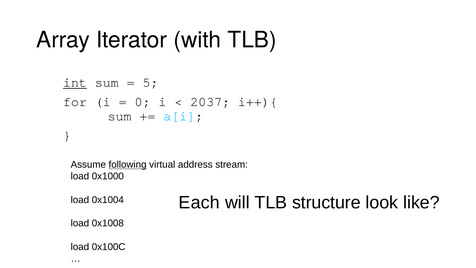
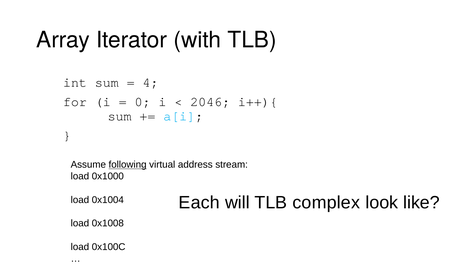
int underline: present -> none
5: 5 -> 4
2037: 2037 -> 2046
structure: structure -> complex
